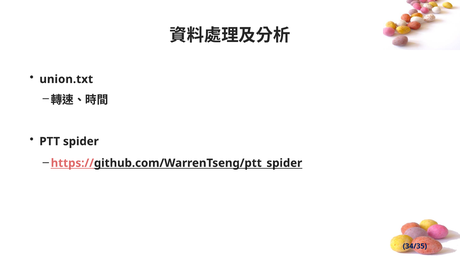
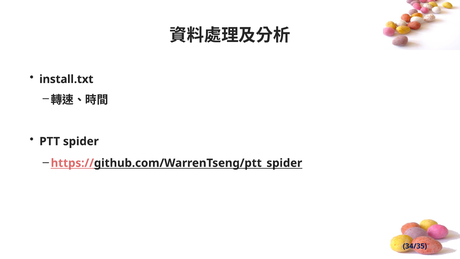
union.txt: union.txt -> install.txt
